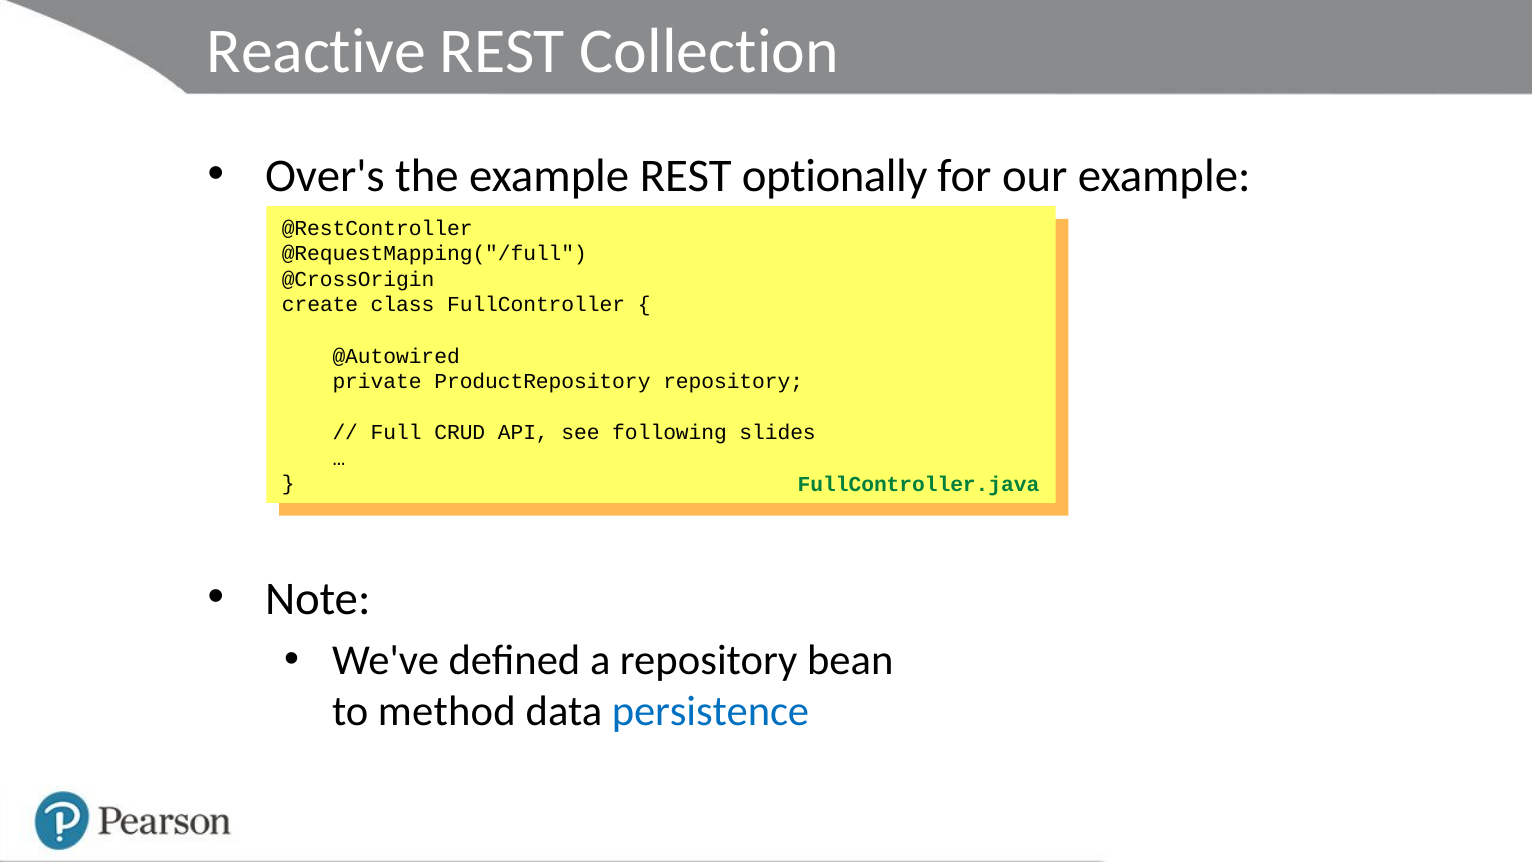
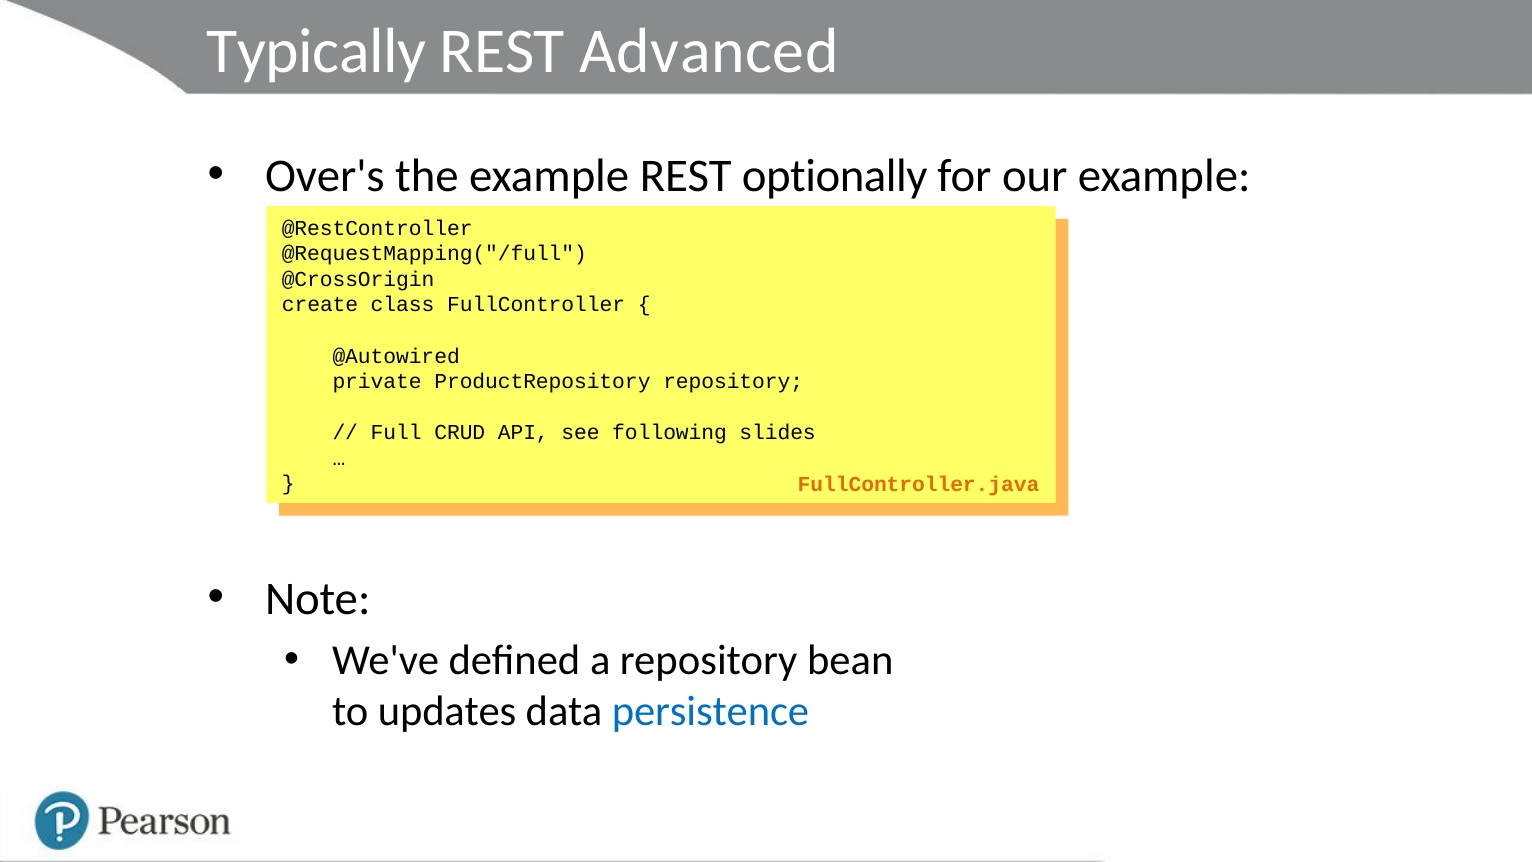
Reactive: Reactive -> Typically
Collection: Collection -> Advanced
FullController.java colour: green -> orange
method: method -> updates
